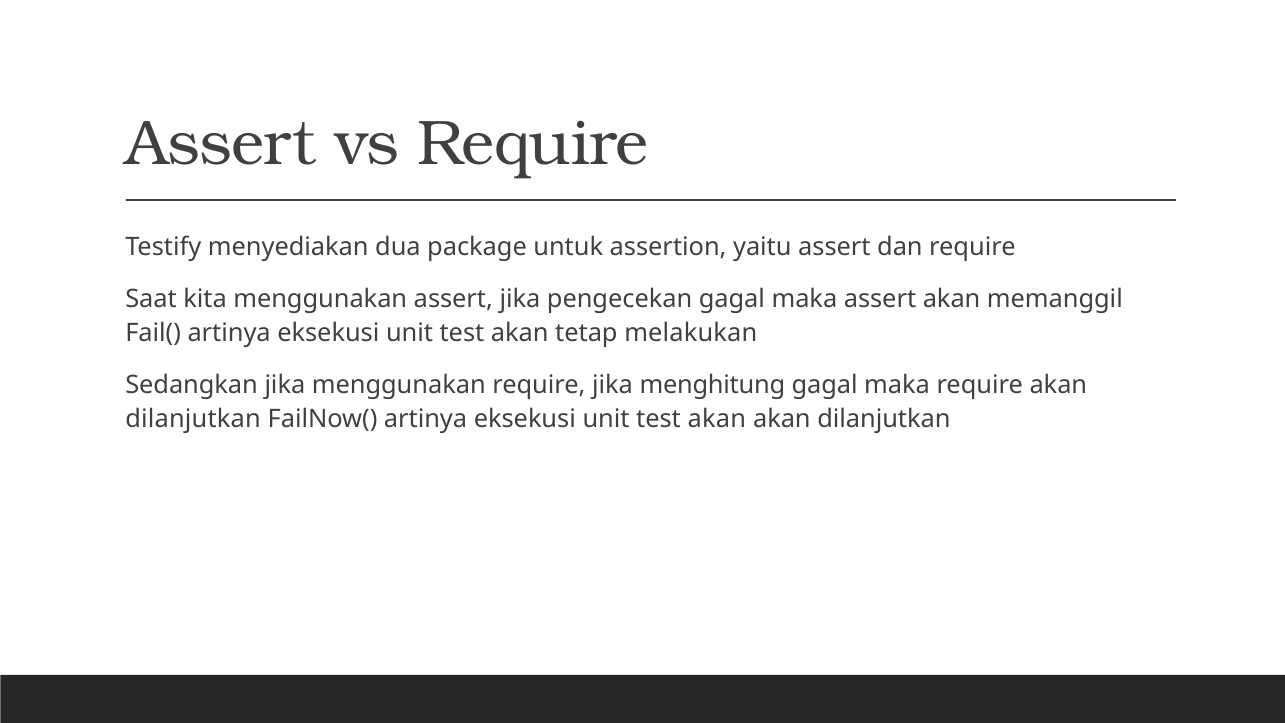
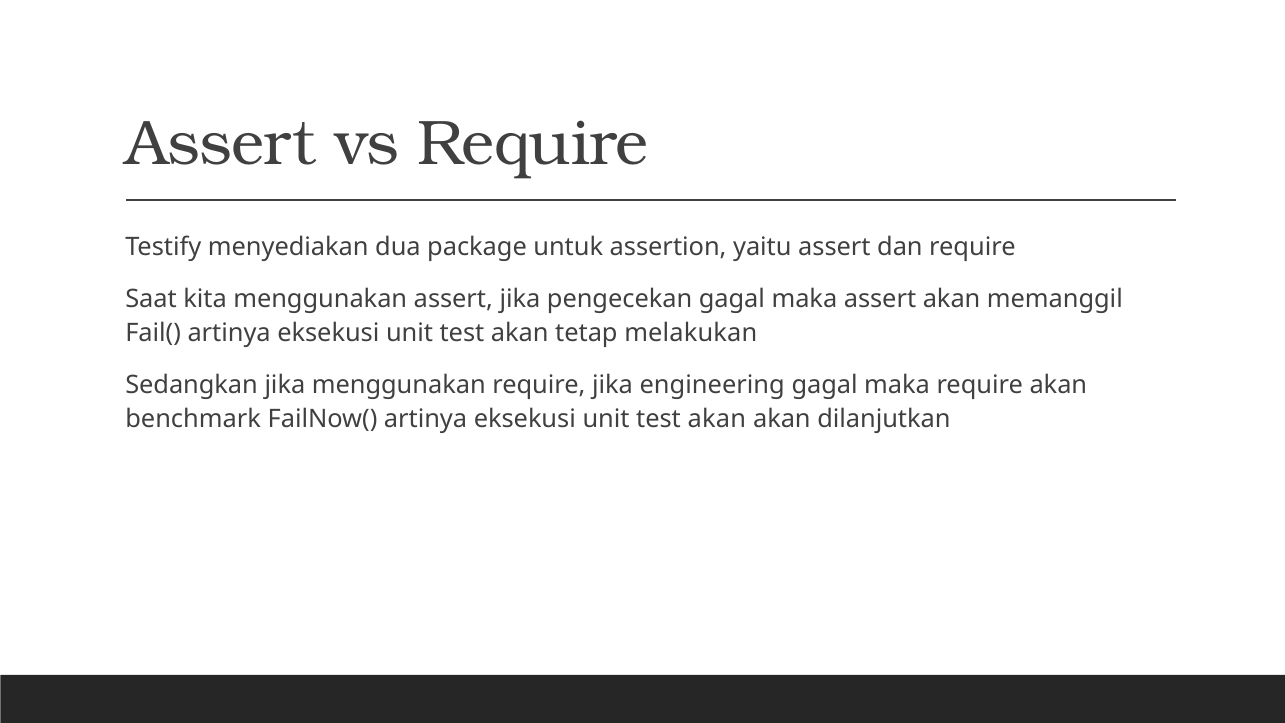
menghitung: menghitung -> engineering
dilanjutkan at (193, 419): dilanjutkan -> benchmark
